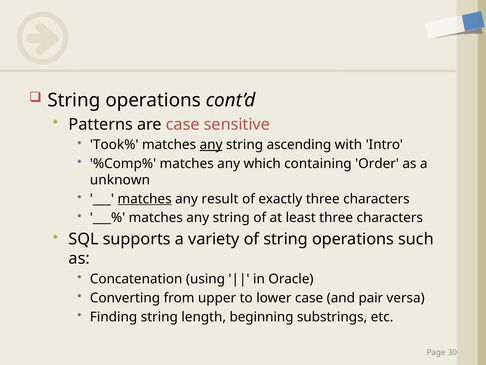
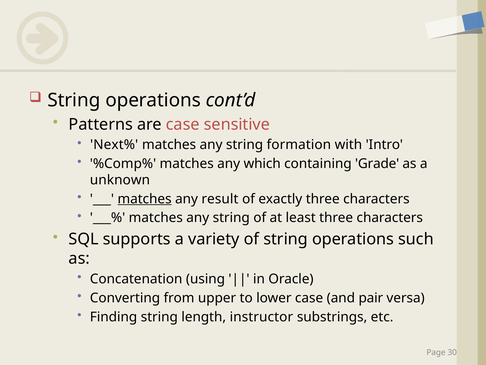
Took%: Took% -> Next%
any at (211, 145) underline: present -> none
ascending: ascending -> formation
Order: Order -> Grade
beginning: beginning -> instructor
